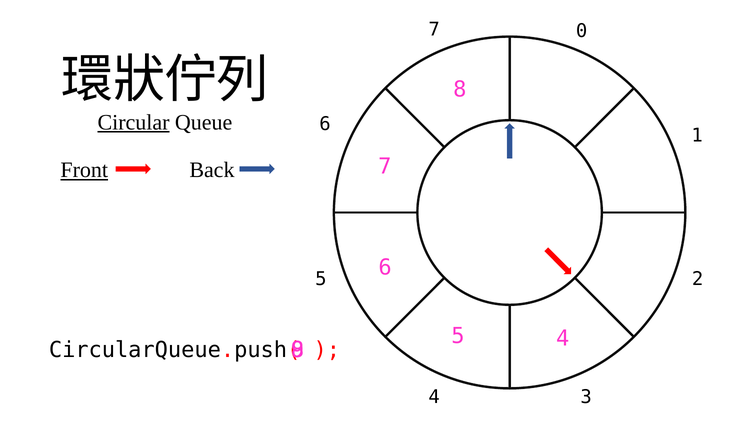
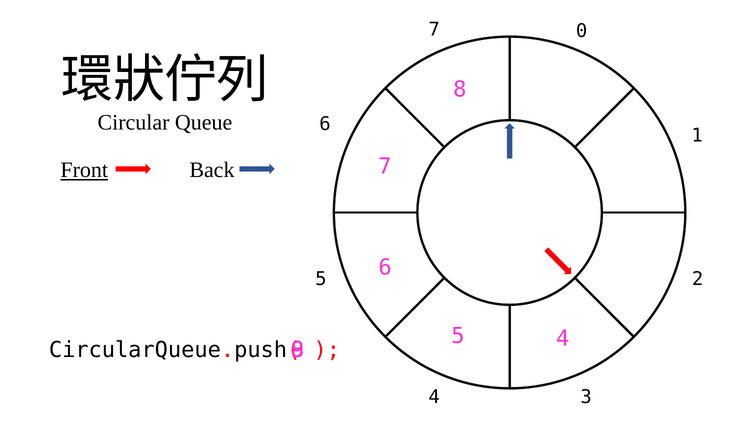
Circular underline: present -> none
